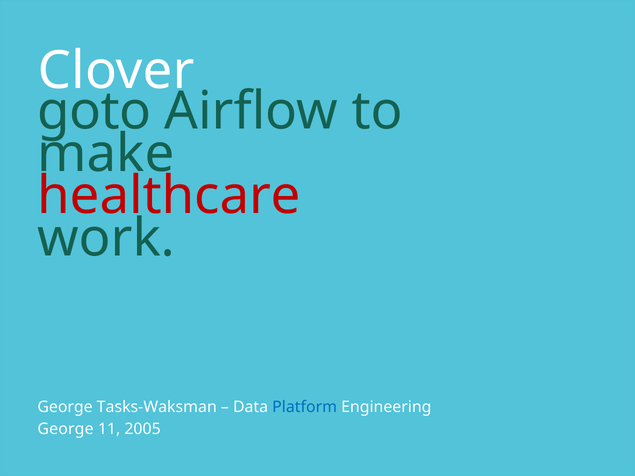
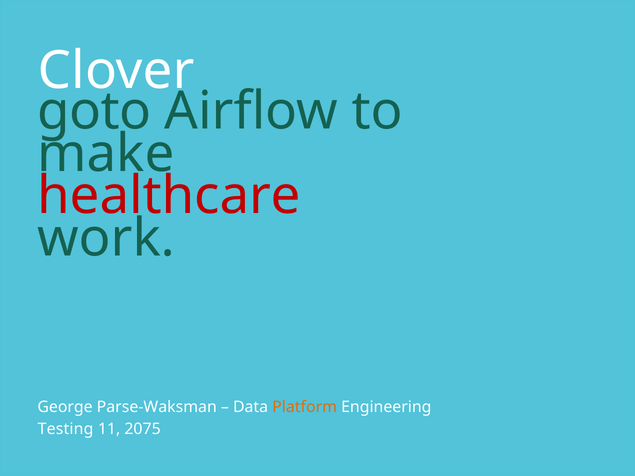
Tasks-Waksman: Tasks-Waksman -> Parse-Waksman
Platform colour: blue -> orange
George at (66, 429): George -> Testing
2005: 2005 -> 2075
